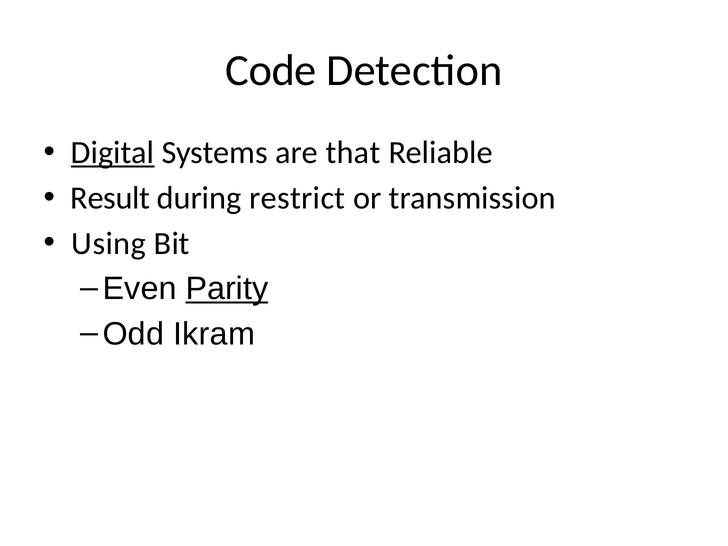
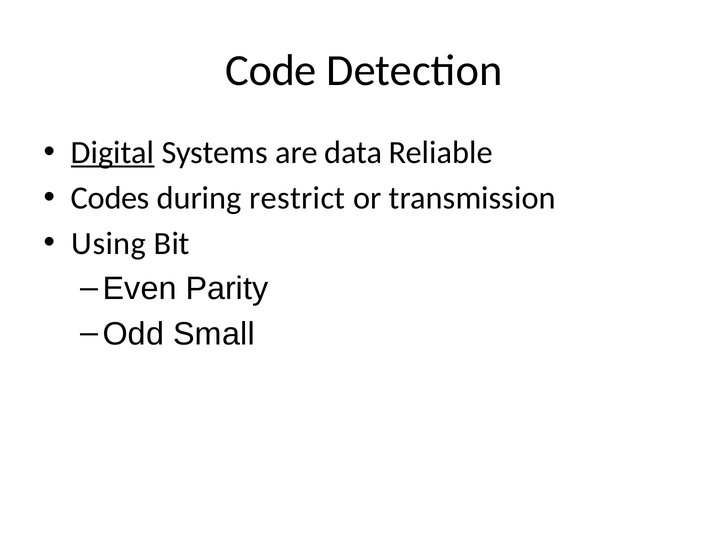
that: that -> data
Result: Result -> Codes
Parity underline: present -> none
Ikram: Ikram -> Small
